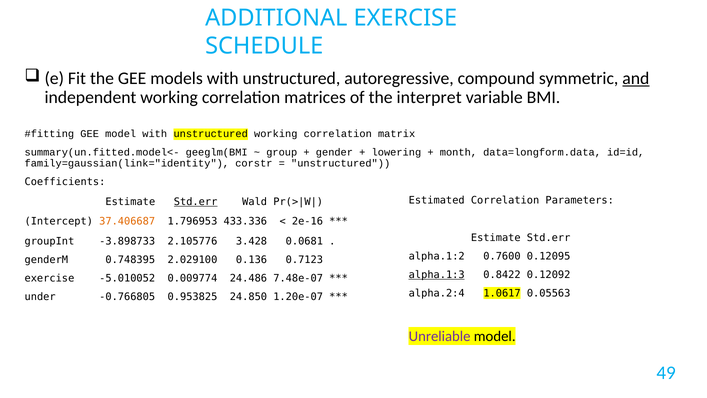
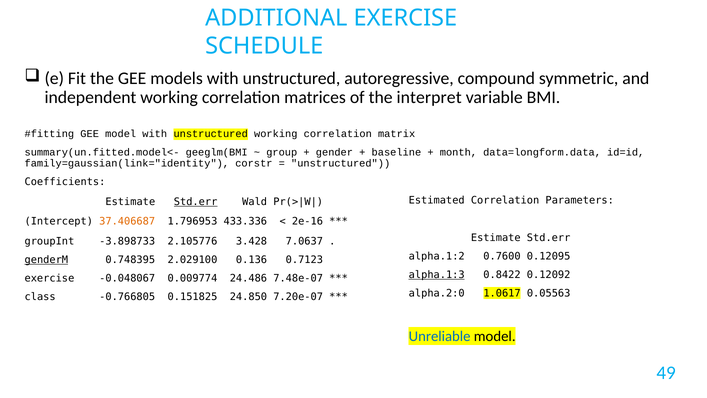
and underline: present -> none
lowering: lowering -> baseline
0.0681: 0.0681 -> 7.0637
genderM underline: none -> present
-5.010052: -5.010052 -> -0.048067
alpha.2:4: alpha.2:4 -> alpha.2:0
under: under -> class
0.953825: 0.953825 -> 0.151825
1.20e-07: 1.20e-07 -> 7.20e-07
Unreliable colour: purple -> blue
